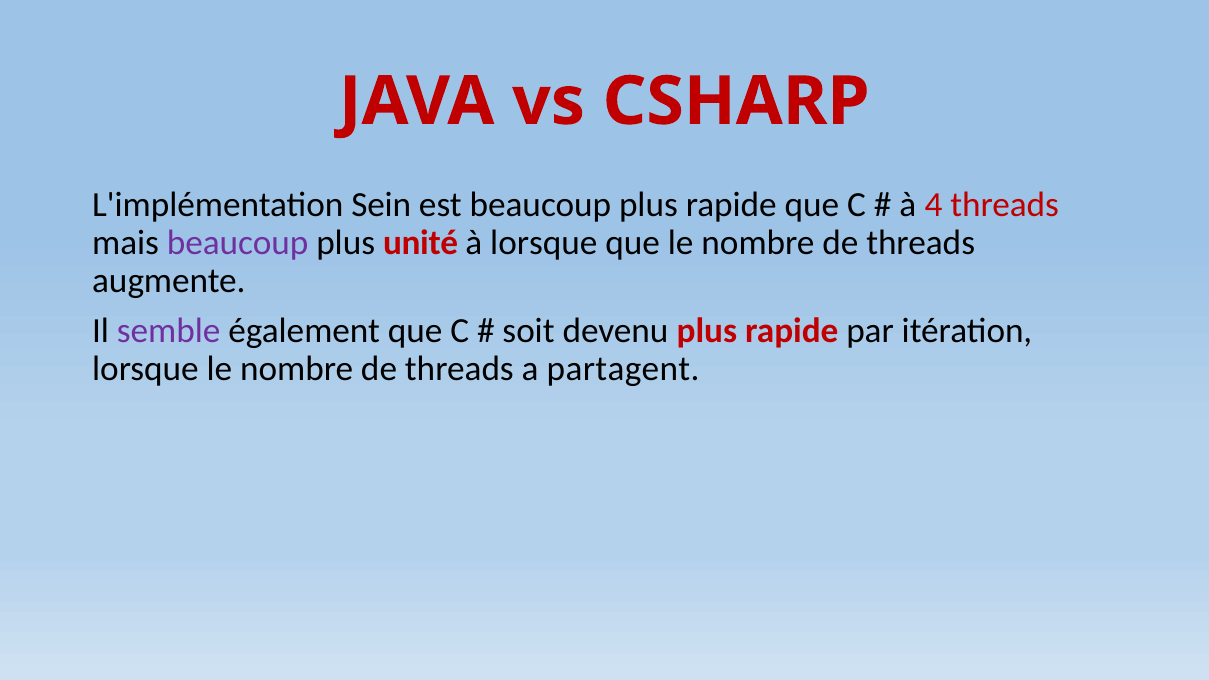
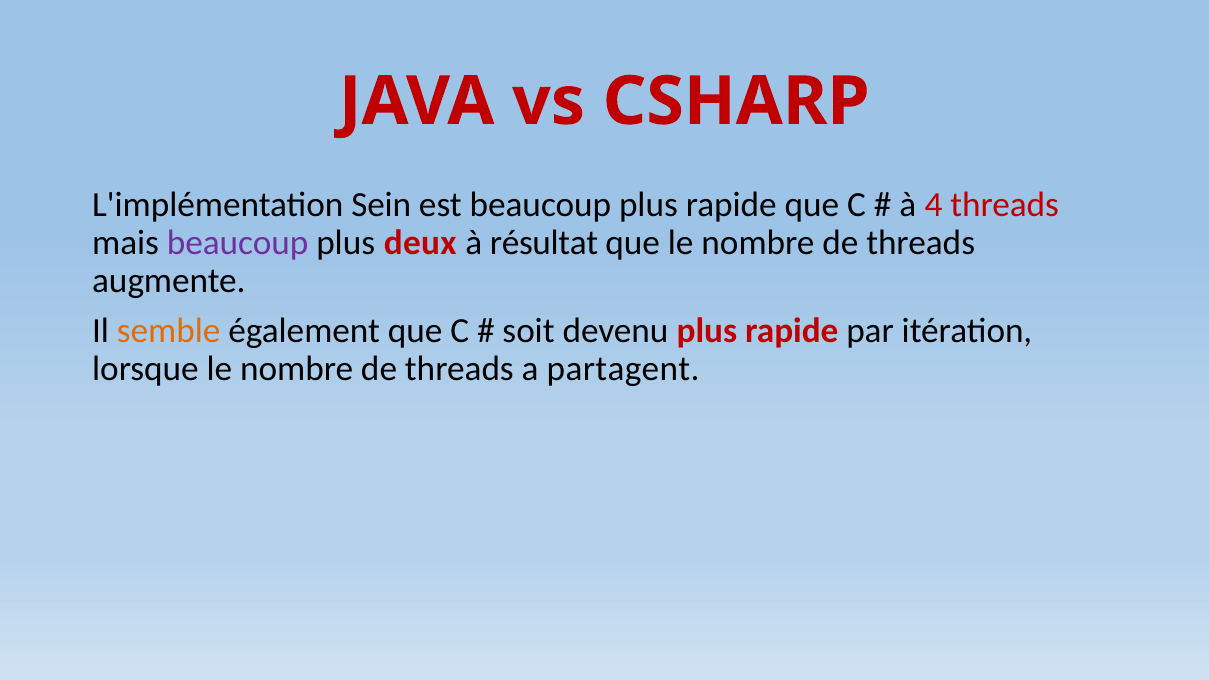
unité: unité -> deux
à lorsque: lorsque -> résultat
semble colour: purple -> orange
